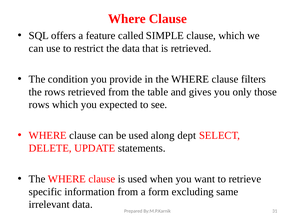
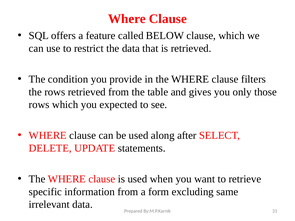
SIMPLE: SIMPLE -> BELOW
dept: dept -> after
